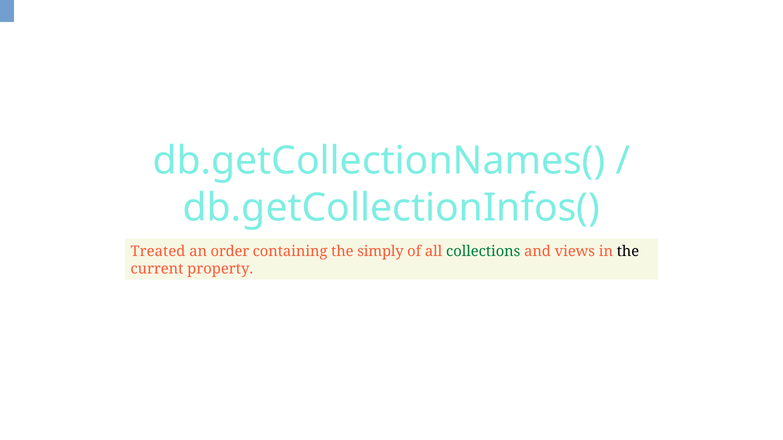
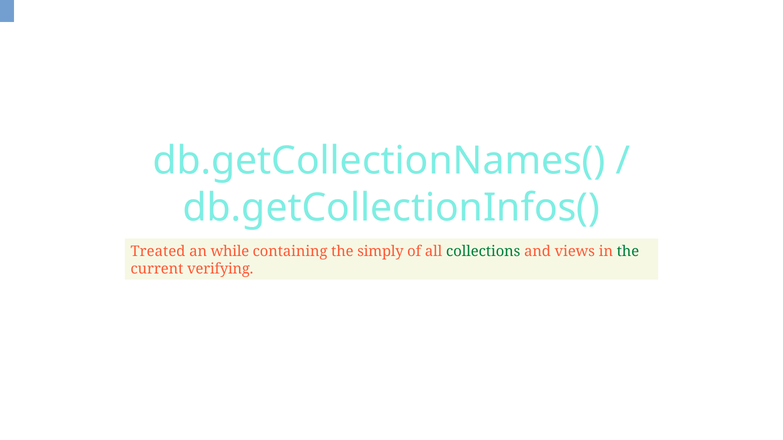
order: order -> while
the at (628, 252) colour: black -> green
property: property -> verifying
